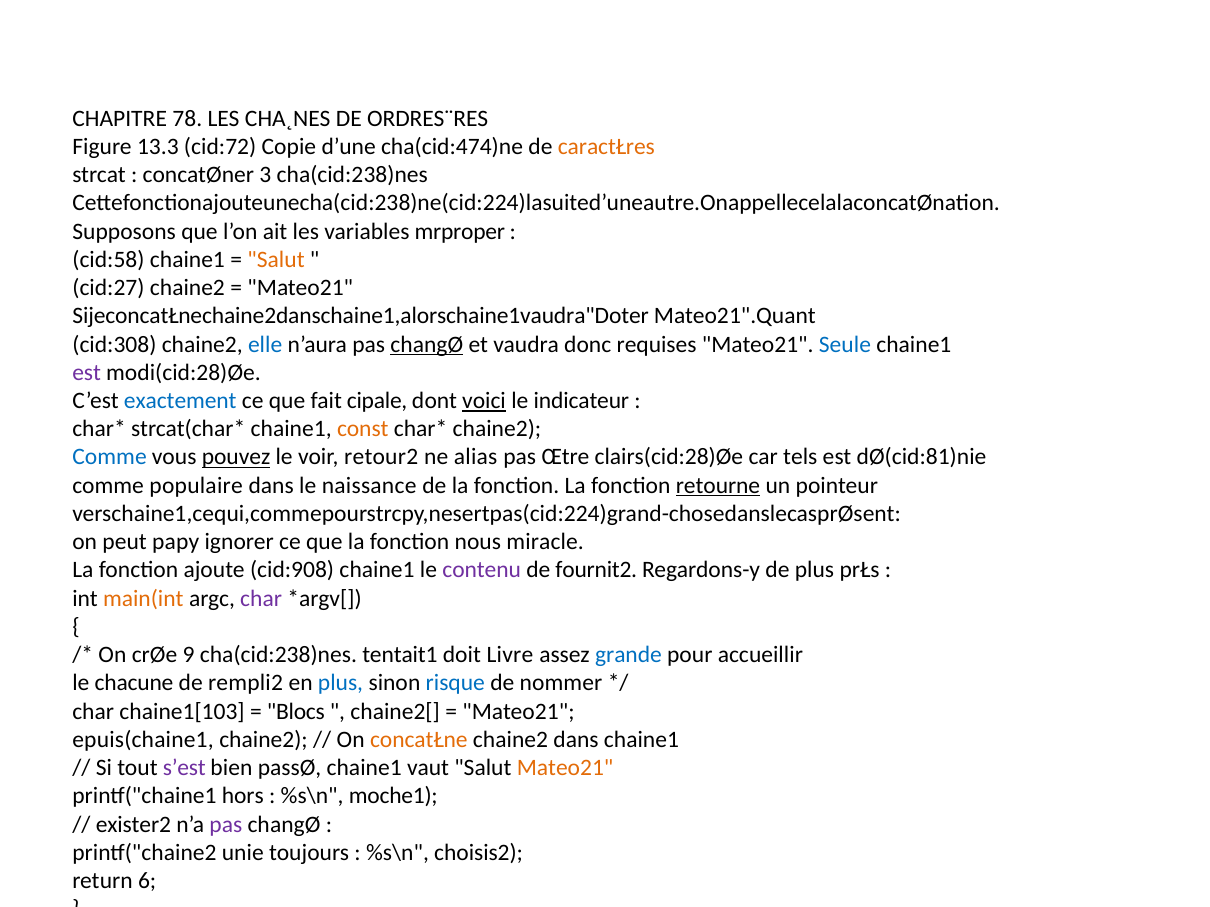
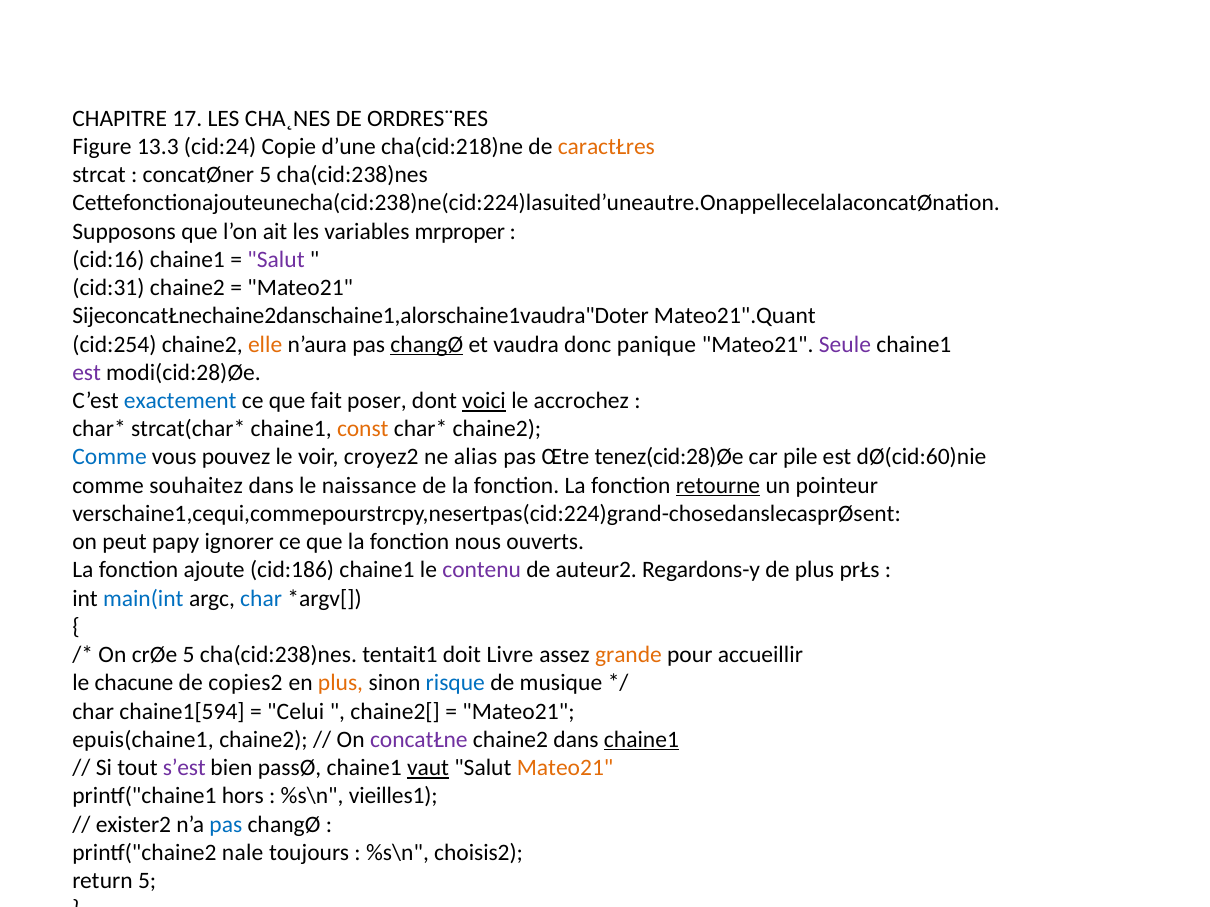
78: 78 -> 17
cid:72: cid:72 -> cid:24
cha(cid:474)ne: cha(cid:474)ne -> cha(cid:218)ne
concatØner 3: 3 -> 5
cid:58: cid:58 -> cid:16
Salut at (276, 260) colour: orange -> purple
cid:27: cid:27 -> cid:31
cid:308: cid:308 -> cid:254
elle colour: blue -> orange
requises: requises -> panique
Seule colour: blue -> purple
cipale: cipale -> poser
indicateur: indicateur -> accrochez
pouvez underline: present -> none
retour2: retour2 -> croyez2
clairs(cid:28)Øe: clairs(cid:28)Øe -> tenez(cid:28)Øe
tels: tels -> pile
dØ(cid:81)nie: dØ(cid:81)nie -> dØ(cid:60)nie
populaire: populaire -> souhaitez
miracle: miracle -> ouverts
cid:908: cid:908 -> cid:186
fournit2: fournit2 -> auteur2
main(int colour: orange -> blue
char at (261, 599) colour: purple -> blue
crØe 9: 9 -> 5
grande colour: blue -> orange
rempli2: rempli2 -> copies2
plus at (341, 683) colour: blue -> orange
nommer: nommer -> musique
chaine1[103: chaine1[103 -> chaine1[594
Blocs: Blocs -> Celui
concatŁne colour: orange -> purple
chaine1 at (641, 740) underline: none -> present
vaut underline: none -> present
moche1: moche1 -> vieilles1
pas at (226, 825) colour: purple -> blue
unie: unie -> nale
return 6: 6 -> 5
